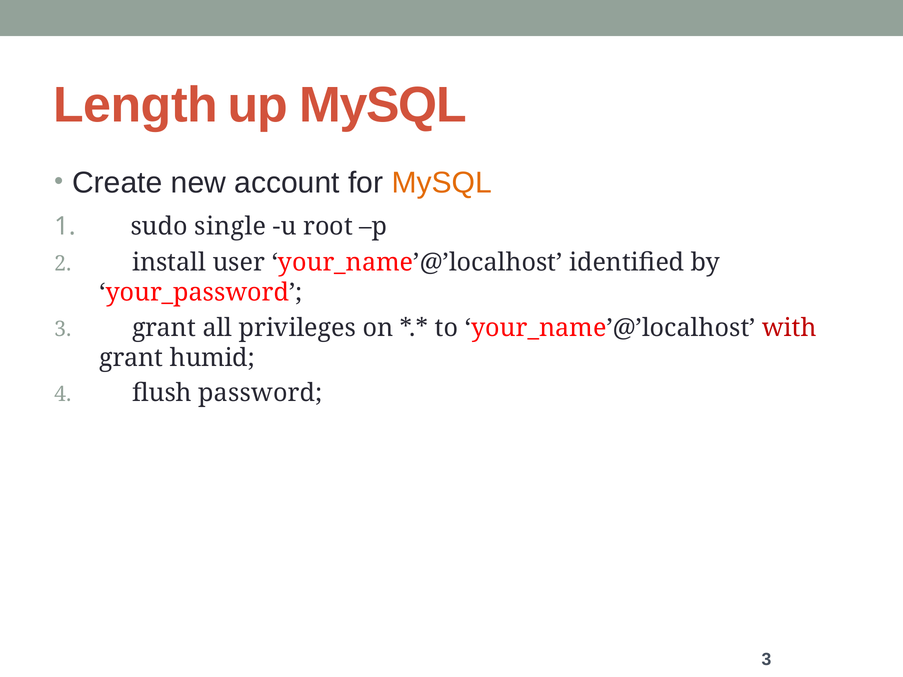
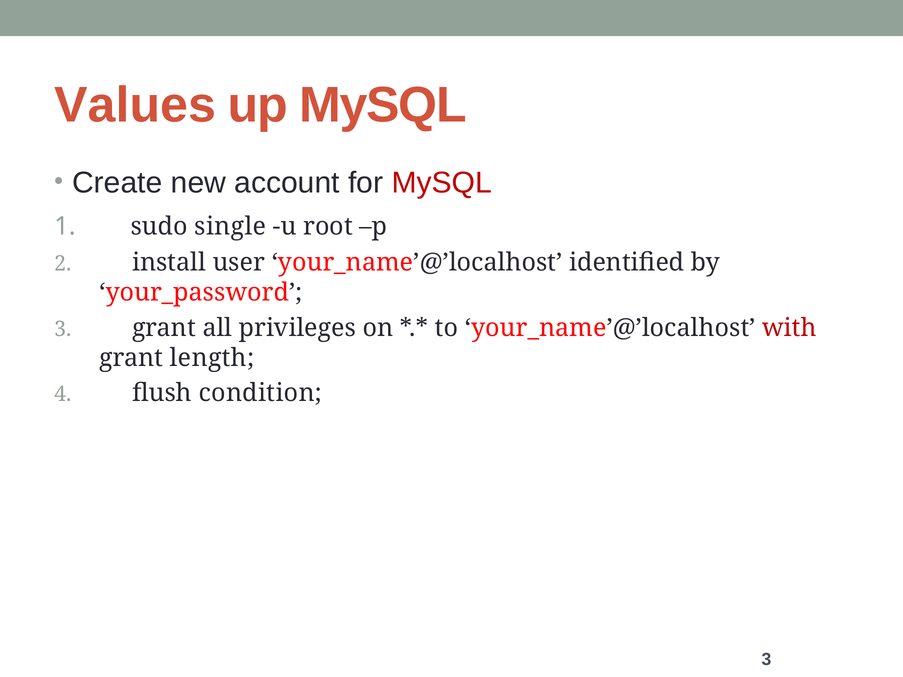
Length: Length -> Values
MySQL at (442, 183) colour: orange -> red
humid: humid -> length
password: password -> condition
